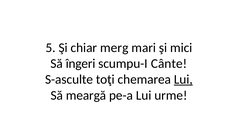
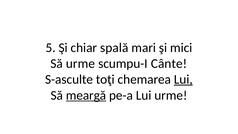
merg: merg -> spală
Să îngeri: îngeri -> urme
meargă underline: none -> present
